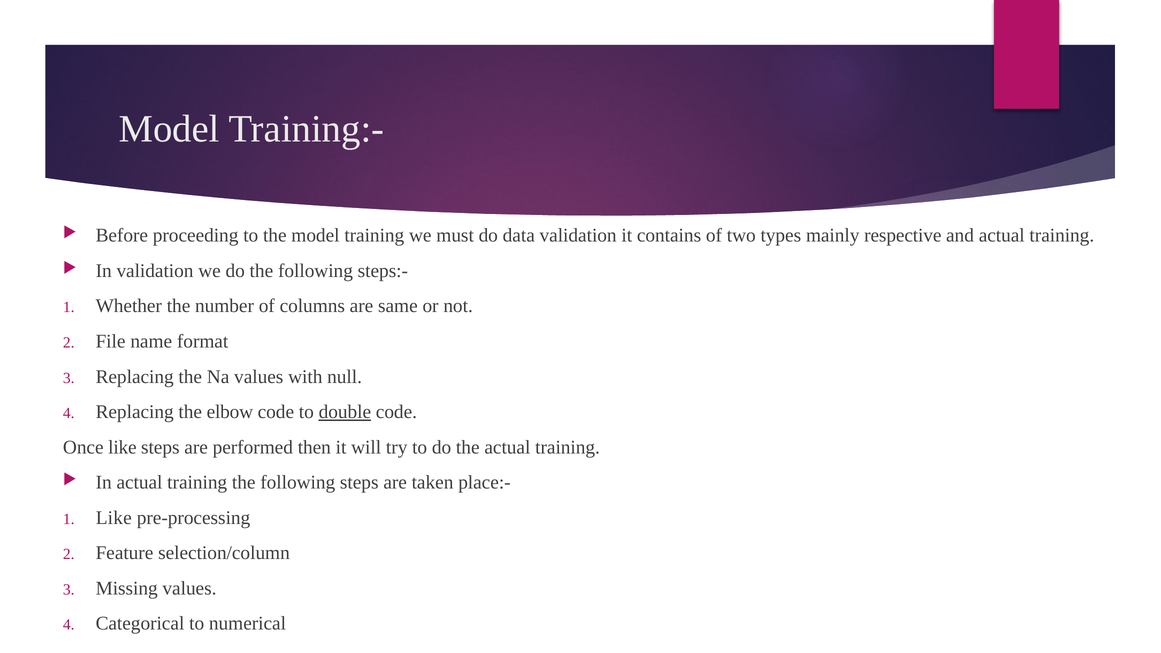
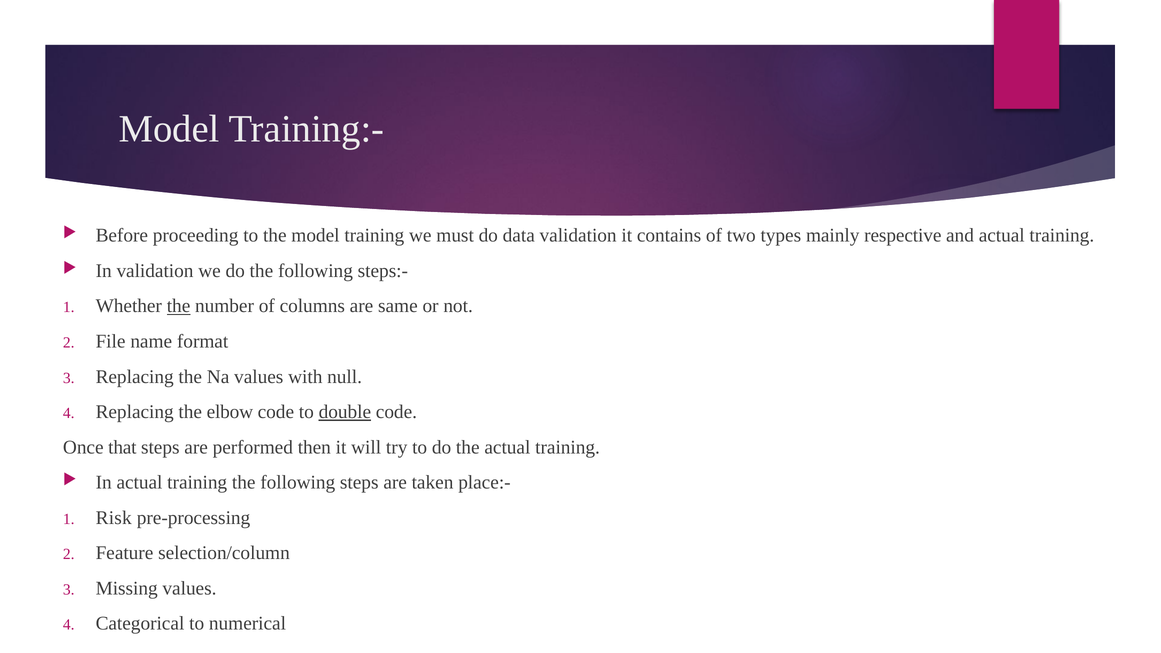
the at (179, 306) underline: none -> present
Once like: like -> that
Like at (114, 518): Like -> Risk
